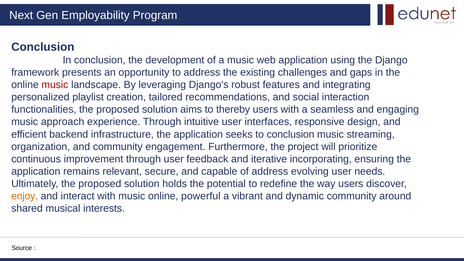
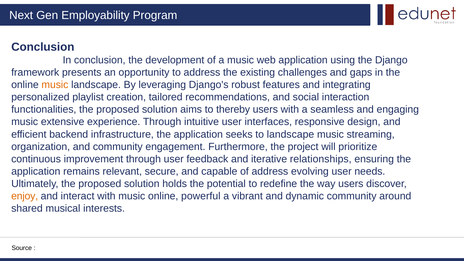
music at (55, 85) colour: red -> orange
approach: approach -> extensive
to conclusion: conclusion -> landscape
incorporating: incorporating -> relationships
